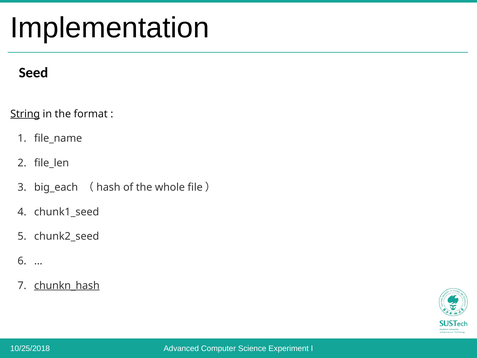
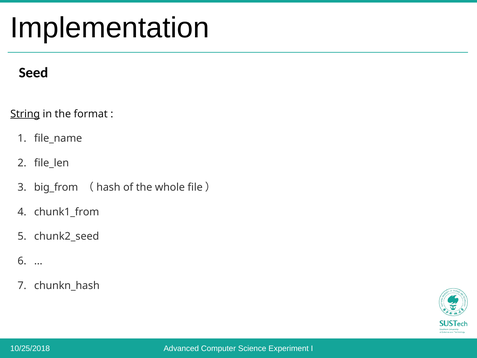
big_each: big_each -> big_from
chunk1_seed: chunk1_seed -> chunk1_from
chunkn_hash underline: present -> none
